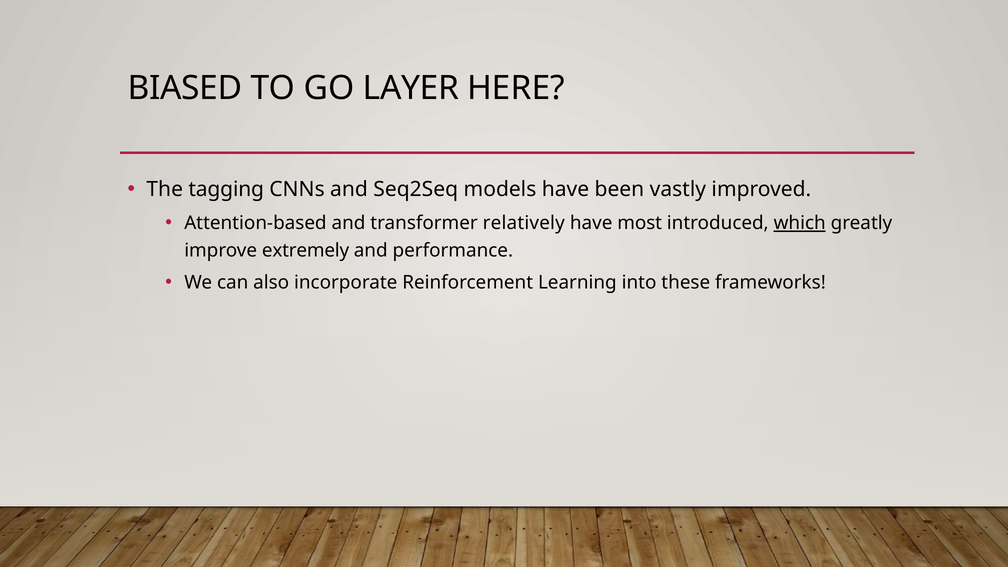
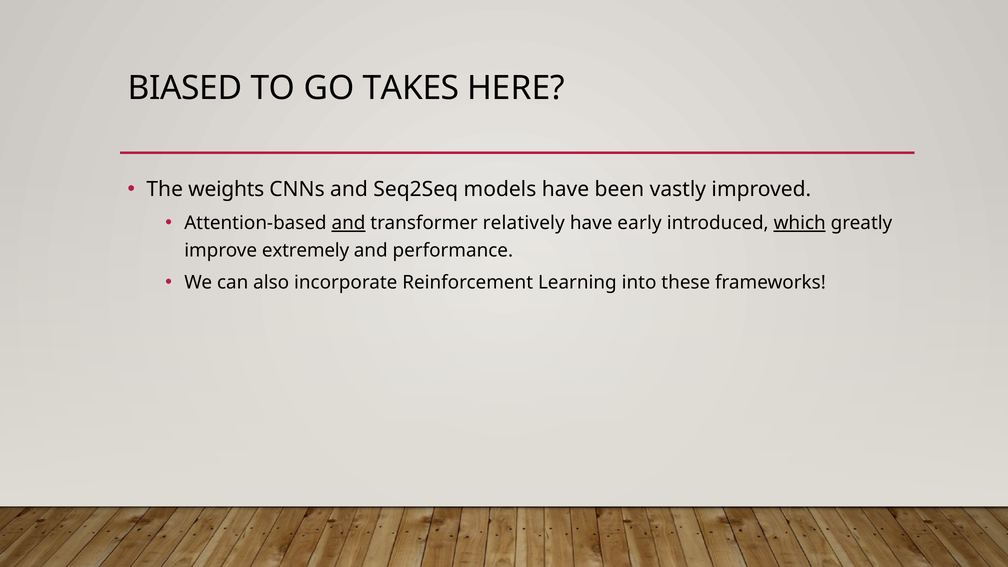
LAYER: LAYER -> TAKES
tagging: tagging -> weights
and at (349, 223) underline: none -> present
most: most -> early
